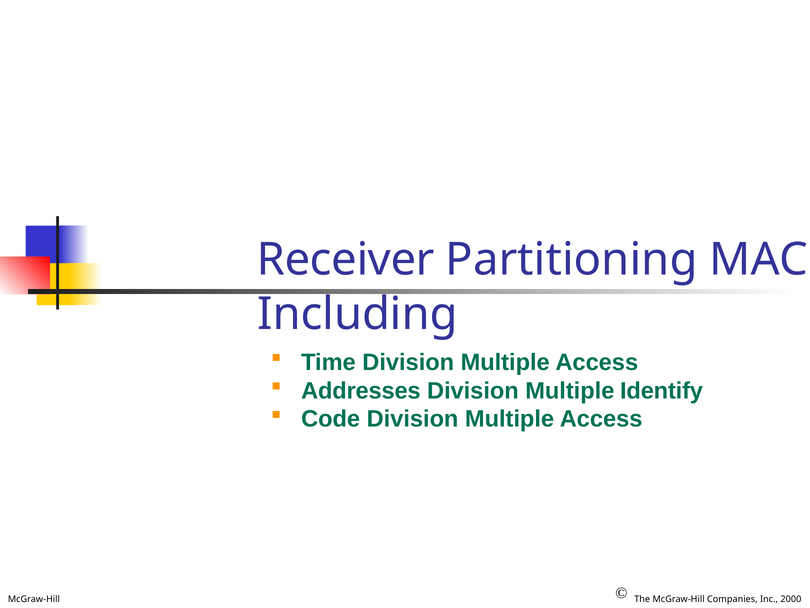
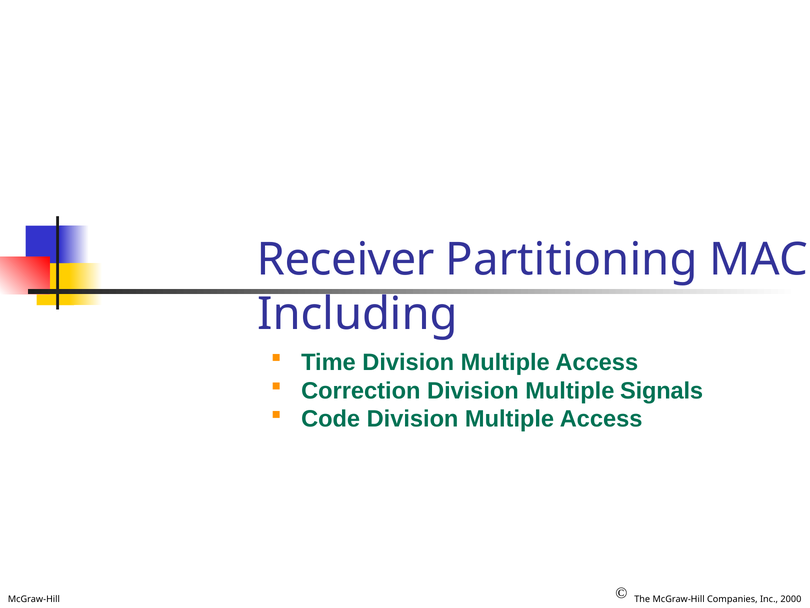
Addresses: Addresses -> Correction
Identify: Identify -> Signals
